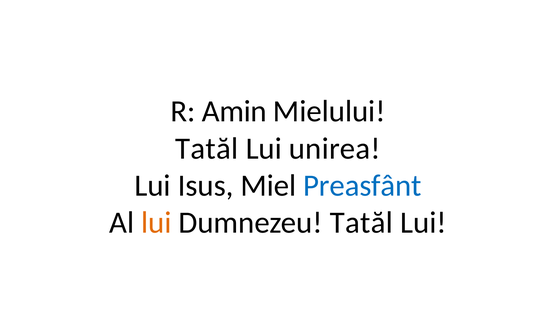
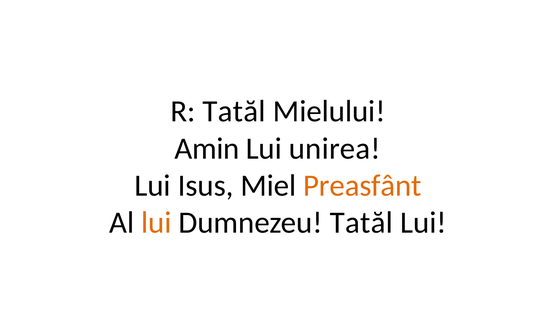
R Amin: Amin -> Tatăl
Tatăl at (207, 148): Tatăl -> Amin
Preasfânt colour: blue -> orange
